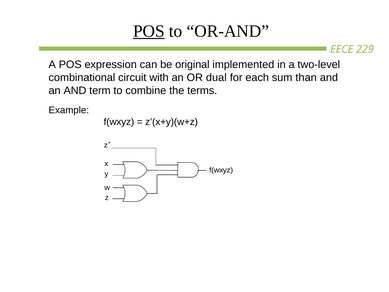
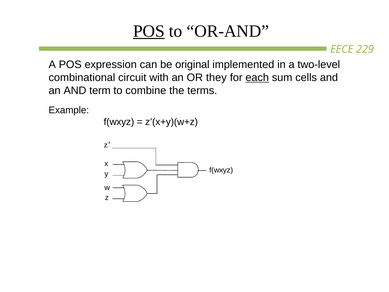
dual: dual -> they
each underline: none -> present
than: than -> cells
